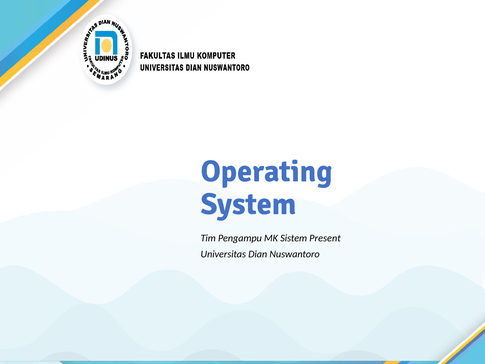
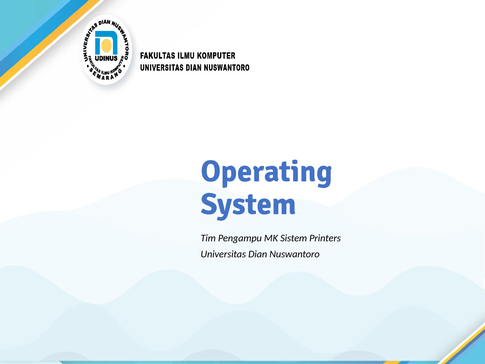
Present: Present -> Printers
